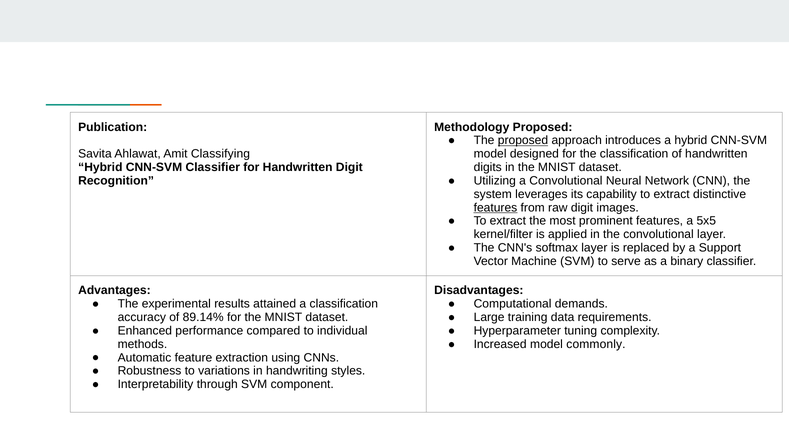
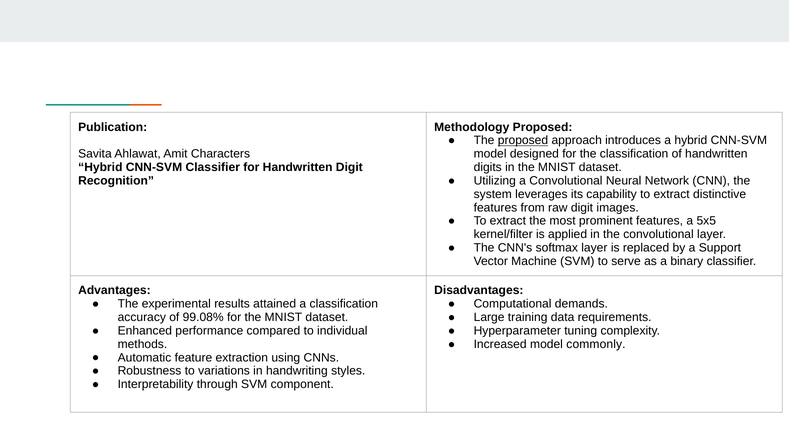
Classifying: Classifying -> Characters
features at (495, 208) underline: present -> none
89.14%: 89.14% -> 99.08%
